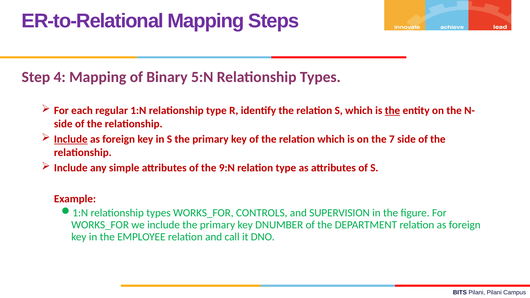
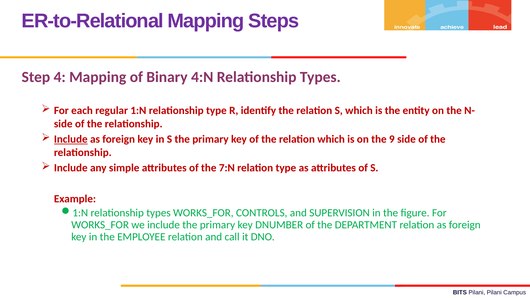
5:N: 5:N -> 4:N
the at (392, 111) underline: present -> none
7: 7 -> 9
9:N: 9:N -> 7:N
